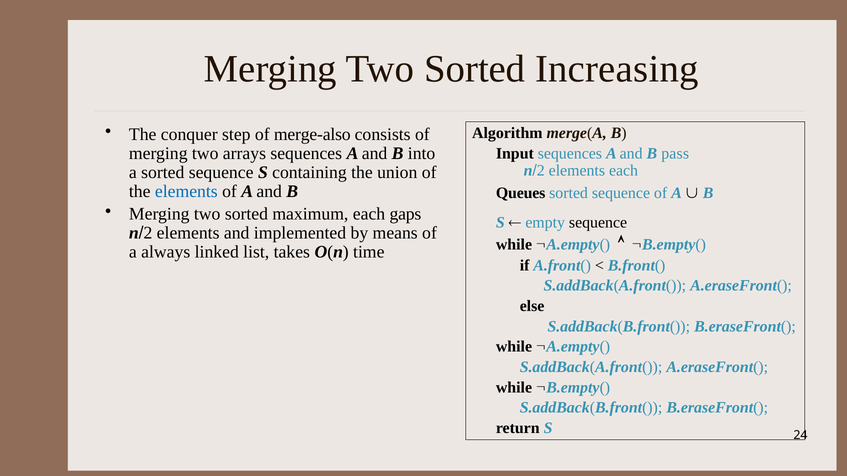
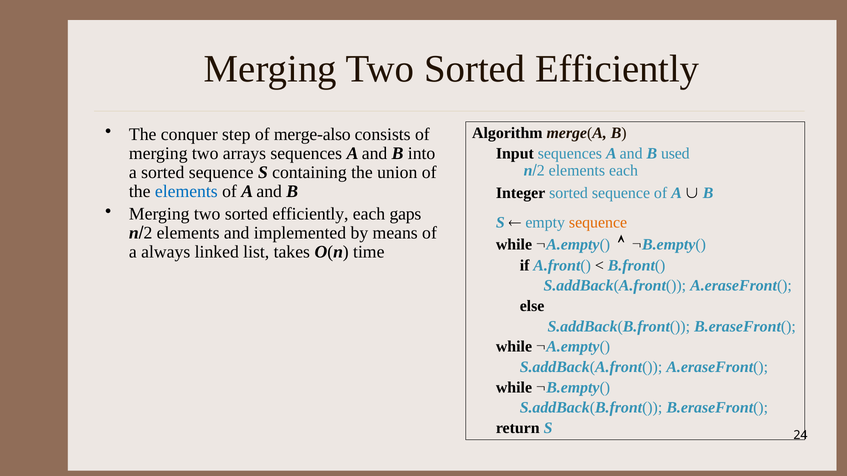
Increasing at (617, 69): Increasing -> Efficiently
pass: pass -> used
Queues: Queues -> Integer
maximum at (310, 214): maximum -> efficiently
sequence at (598, 223) colour: black -> orange
